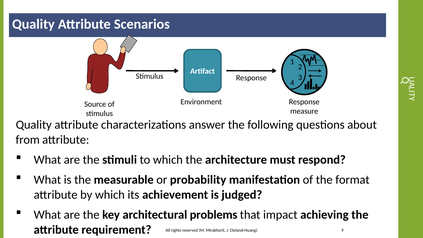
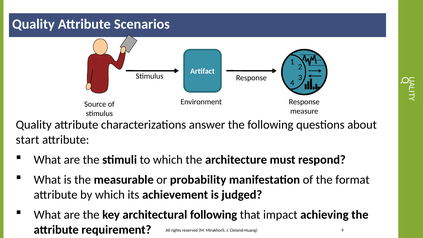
from: from -> start
architectural problems: problems -> following
